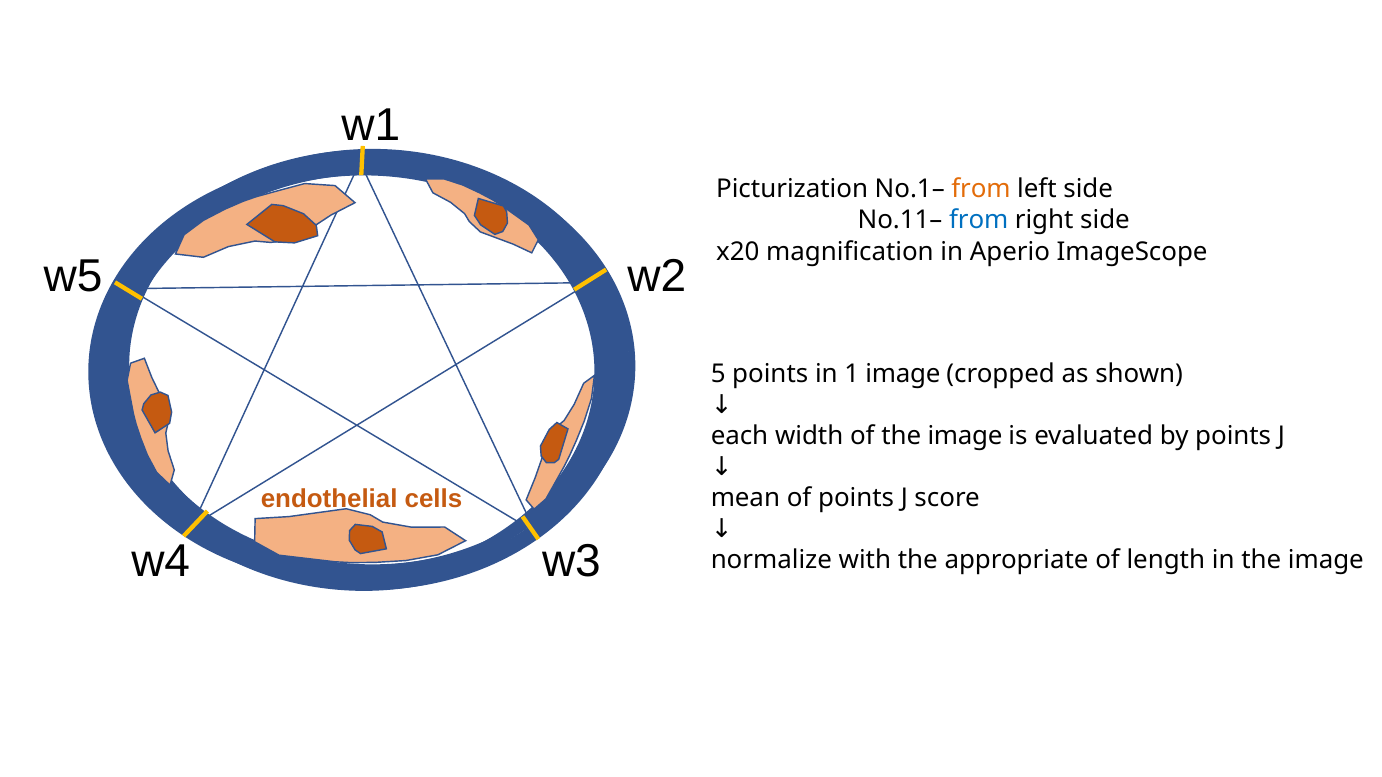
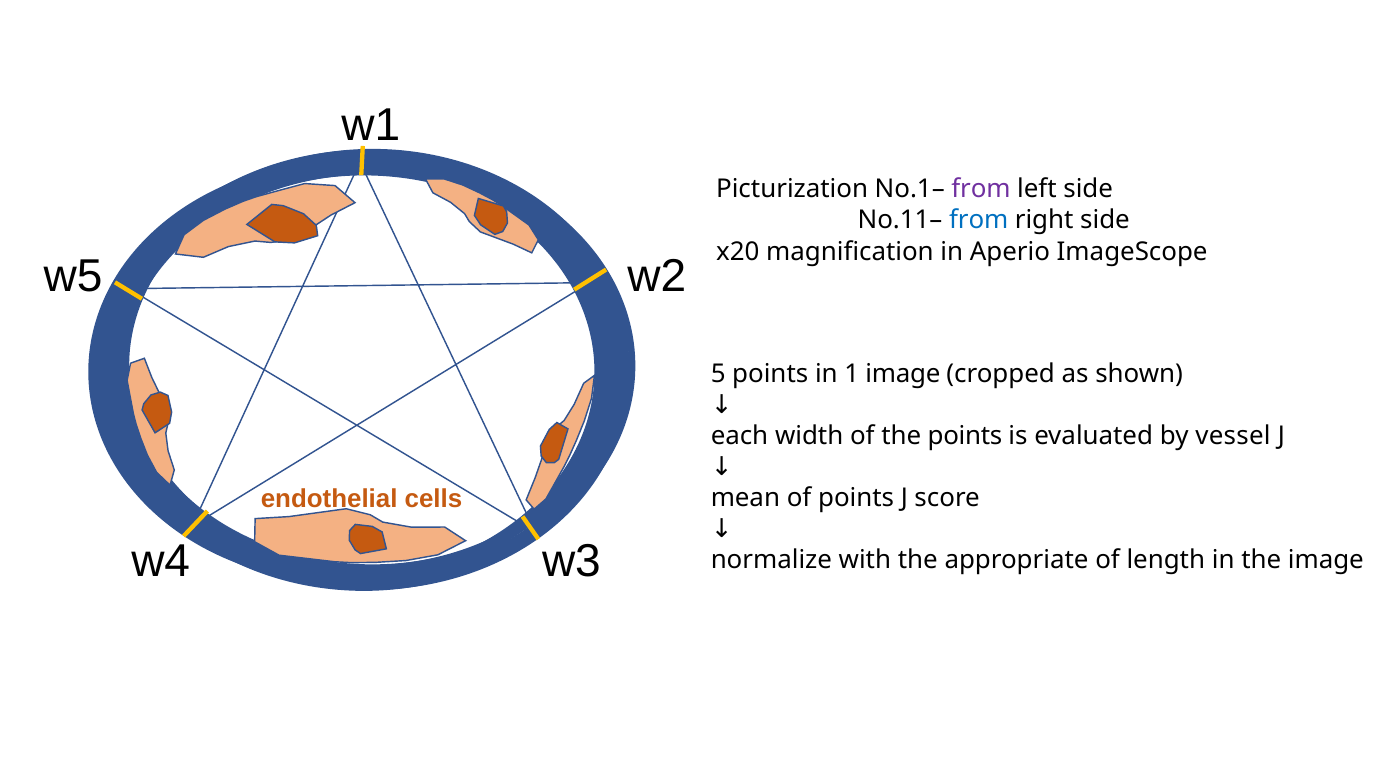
from at (981, 189) colour: orange -> purple
of the image: image -> points
by points: points -> vessel
